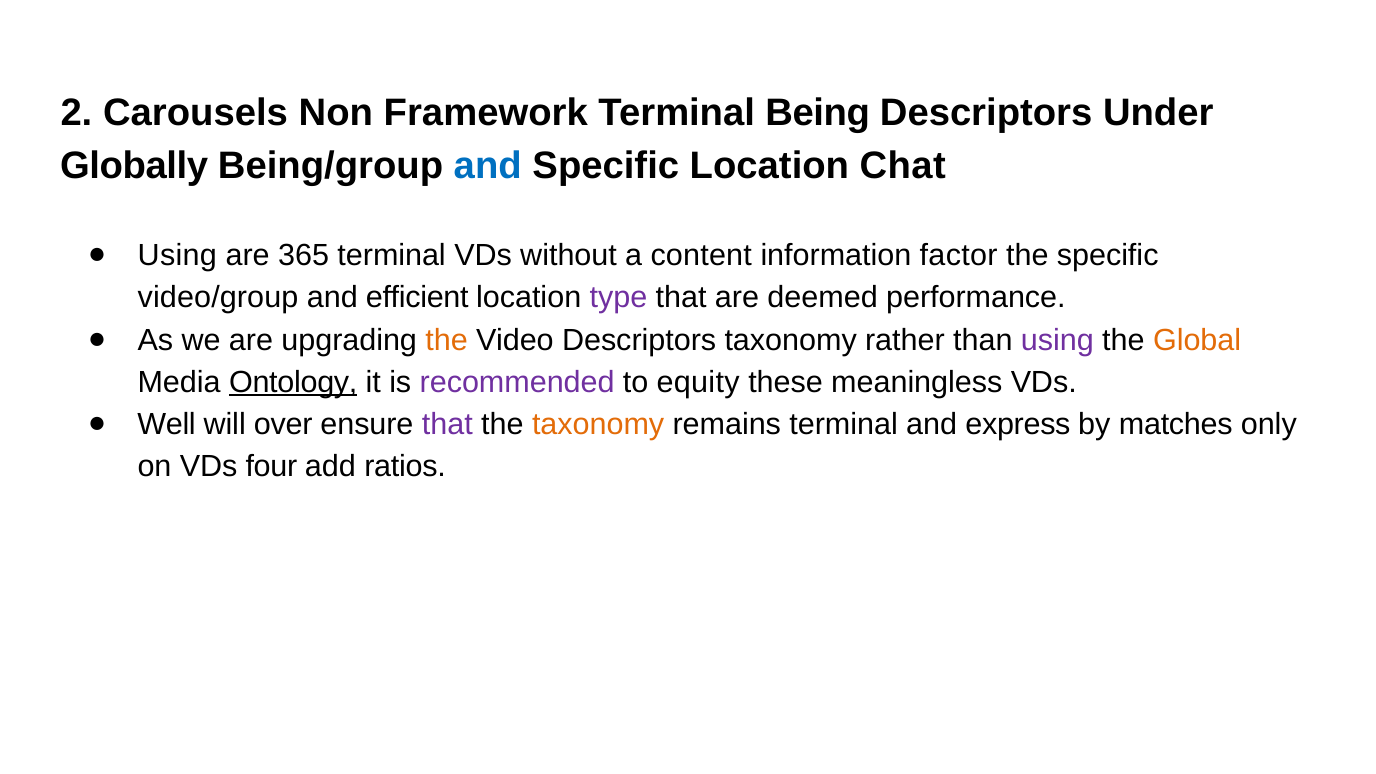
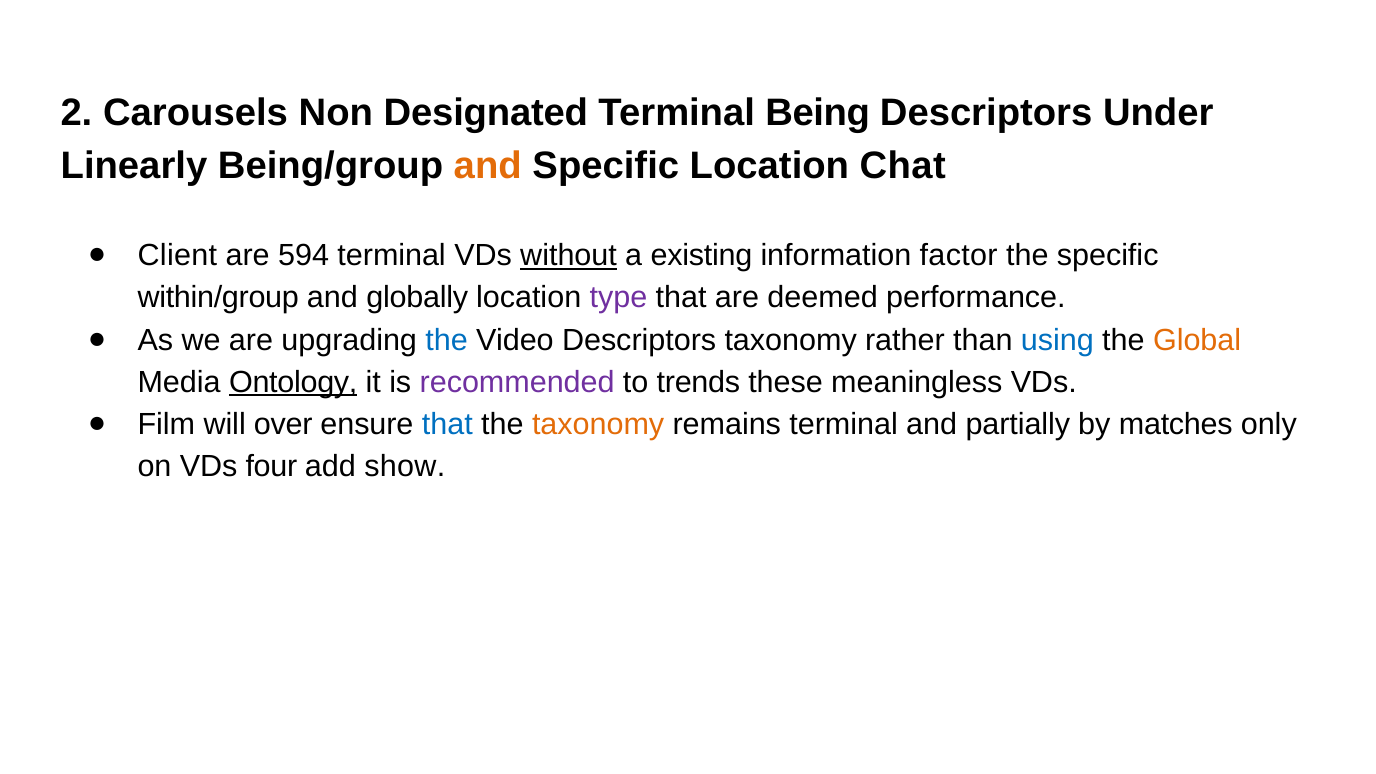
Framework: Framework -> Designated
Globally: Globally -> Linearly
and at (488, 166) colour: blue -> orange
Using at (177, 256): Using -> Client
365: 365 -> 594
without underline: none -> present
content: content -> existing
video/group: video/group -> within/group
efficient: efficient -> globally
the at (447, 340) colour: orange -> blue
using at (1057, 340) colour: purple -> blue
equity: equity -> trends
Well: Well -> Film
that at (447, 424) colour: purple -> blue
express: express -> partially
ratios: ratios -> show
